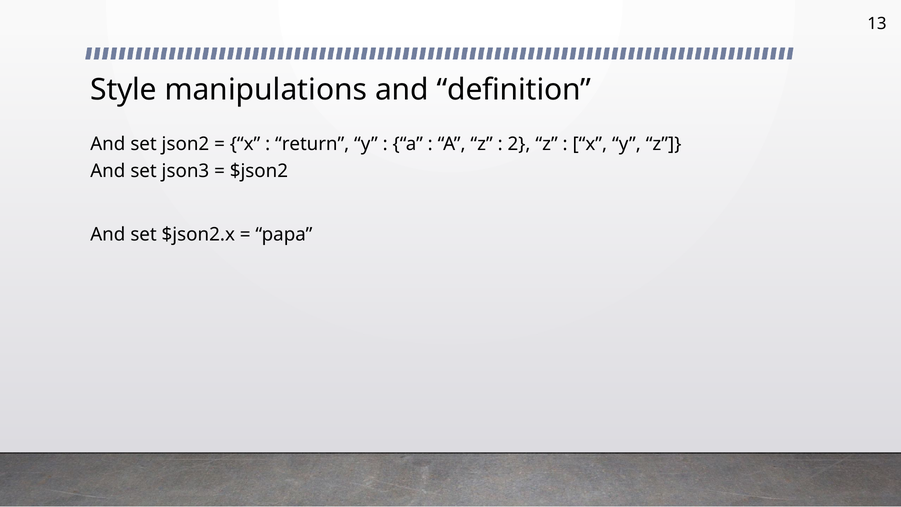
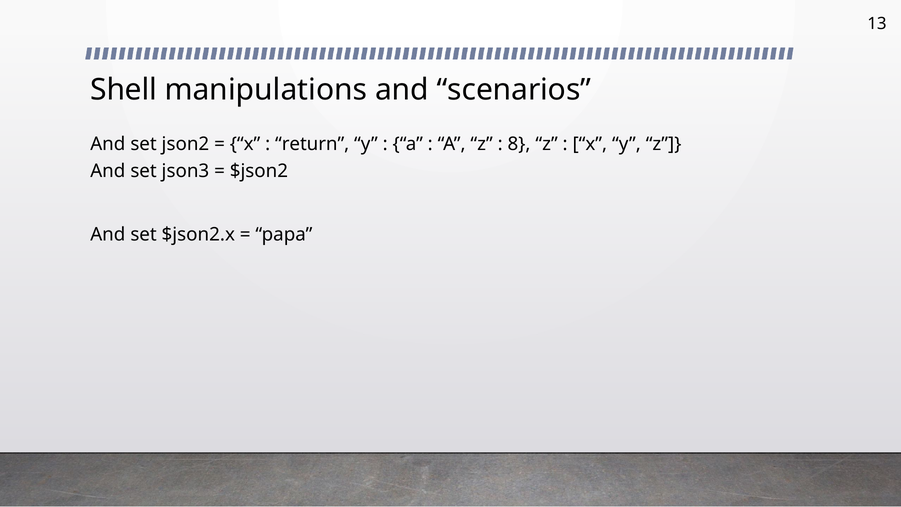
Style: Style -> Shell
definition: definition -> scenarios
2: 2 -> 8
